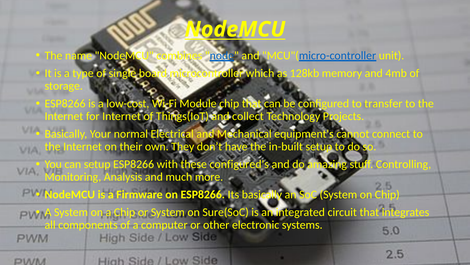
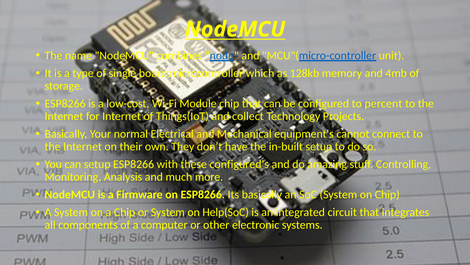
transfer: transfer -> percent
Sure(SoC: Sure(SoC -> Help(SoC
